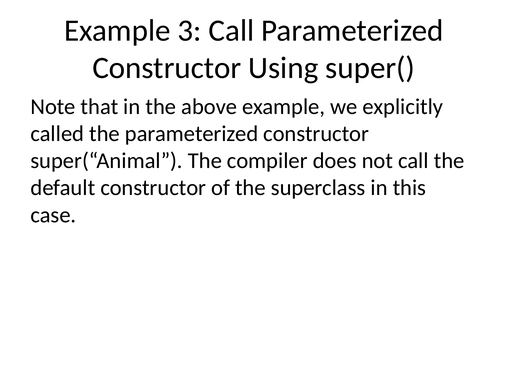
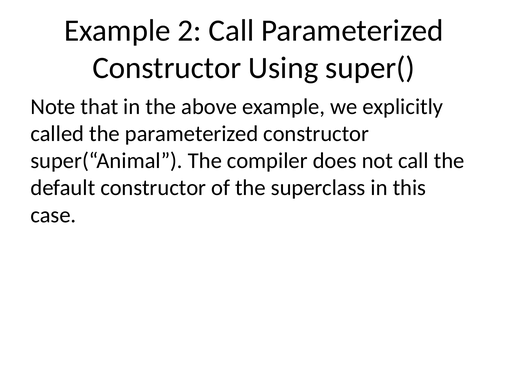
3: 3 -> 2
